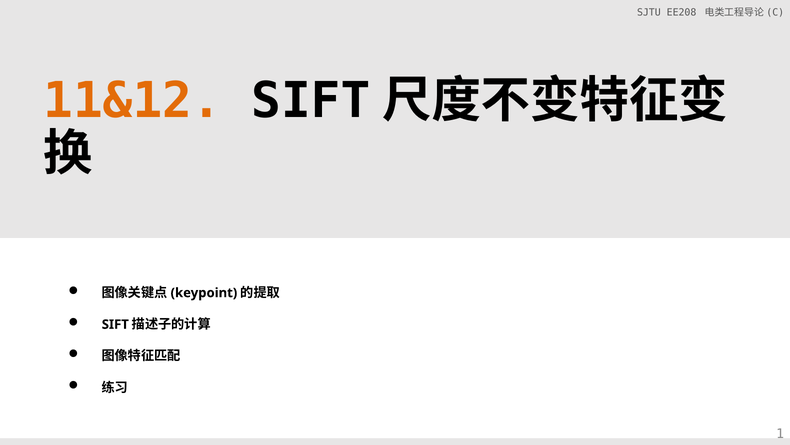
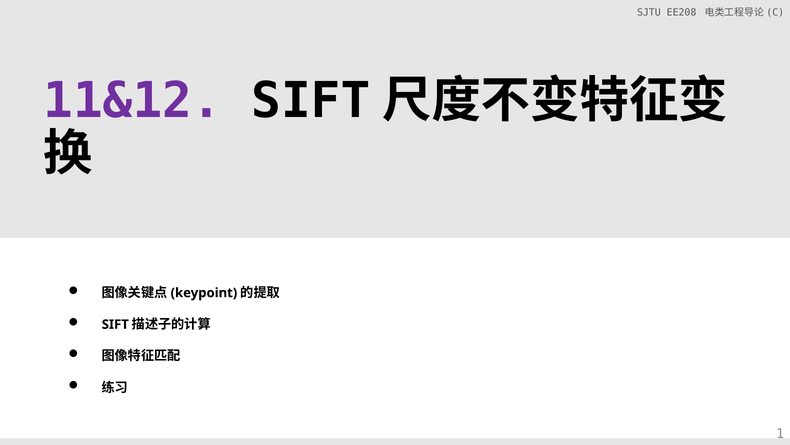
11&12 colour: orange -> purple
